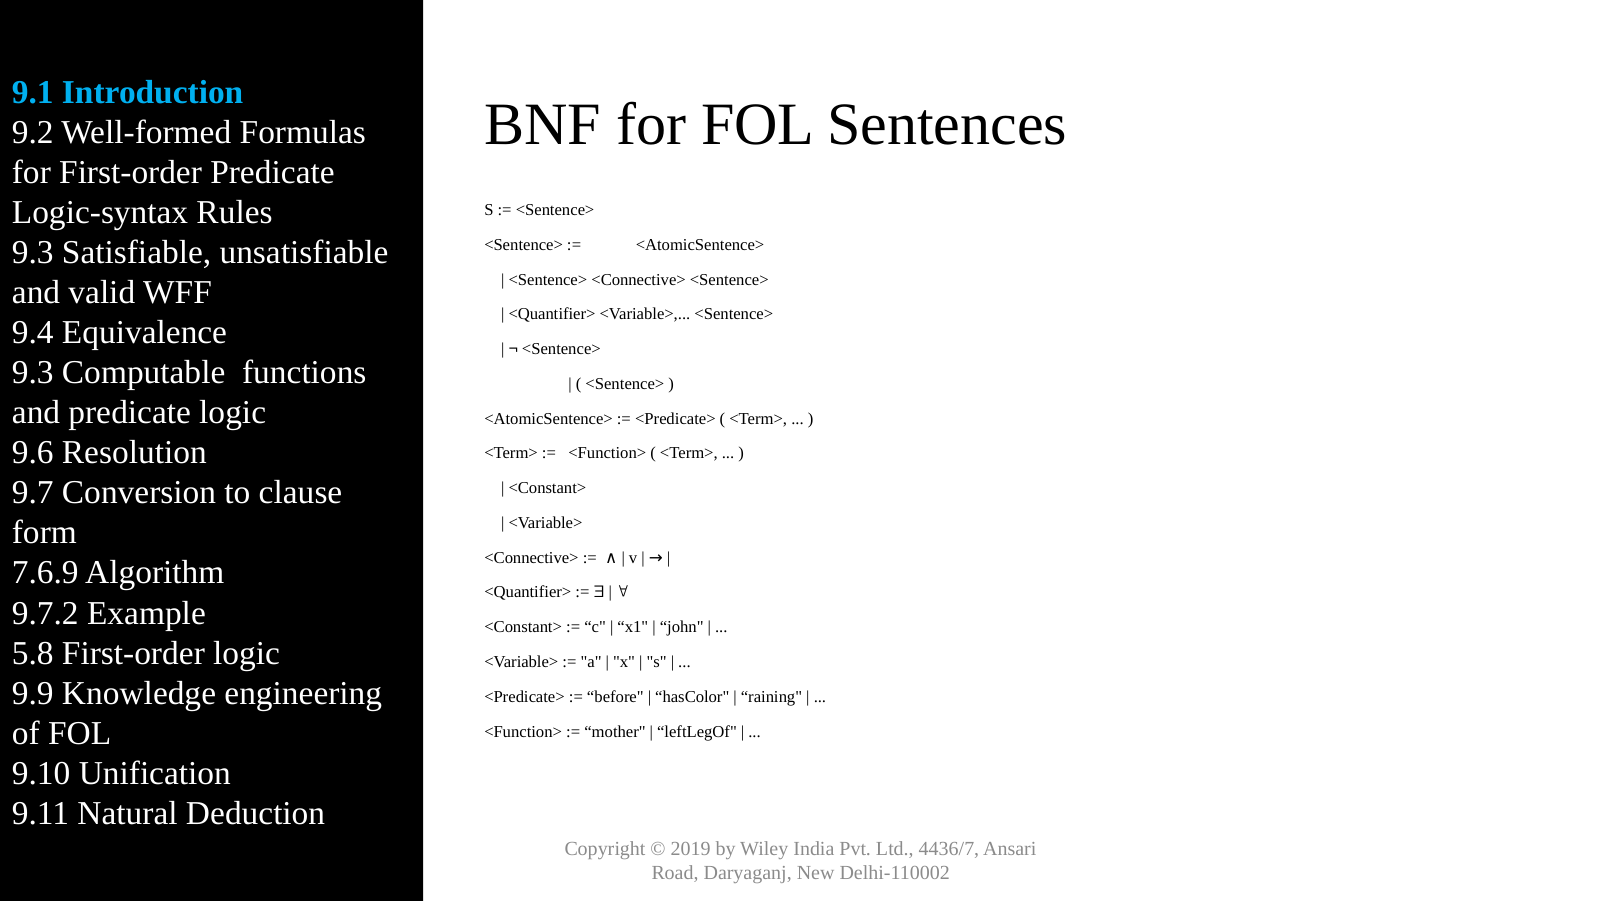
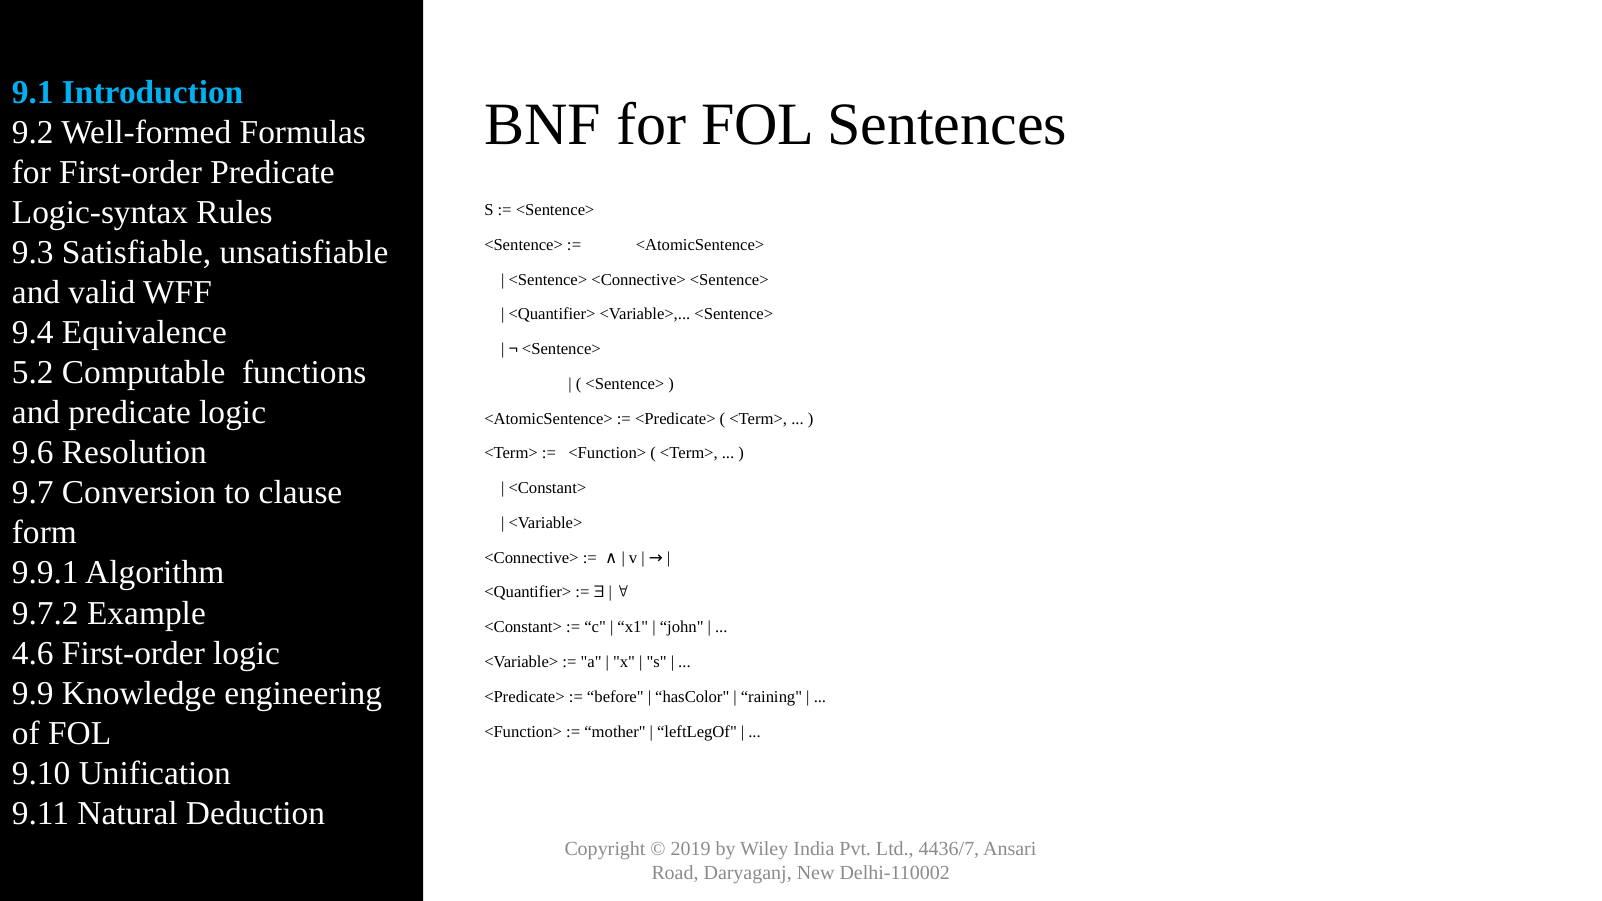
9.3 at (33, 373): 9.3 -> 5.2
7.6.9: 7.6.9 -> 9.9.1
5.8: 5.8 -> 4.6
